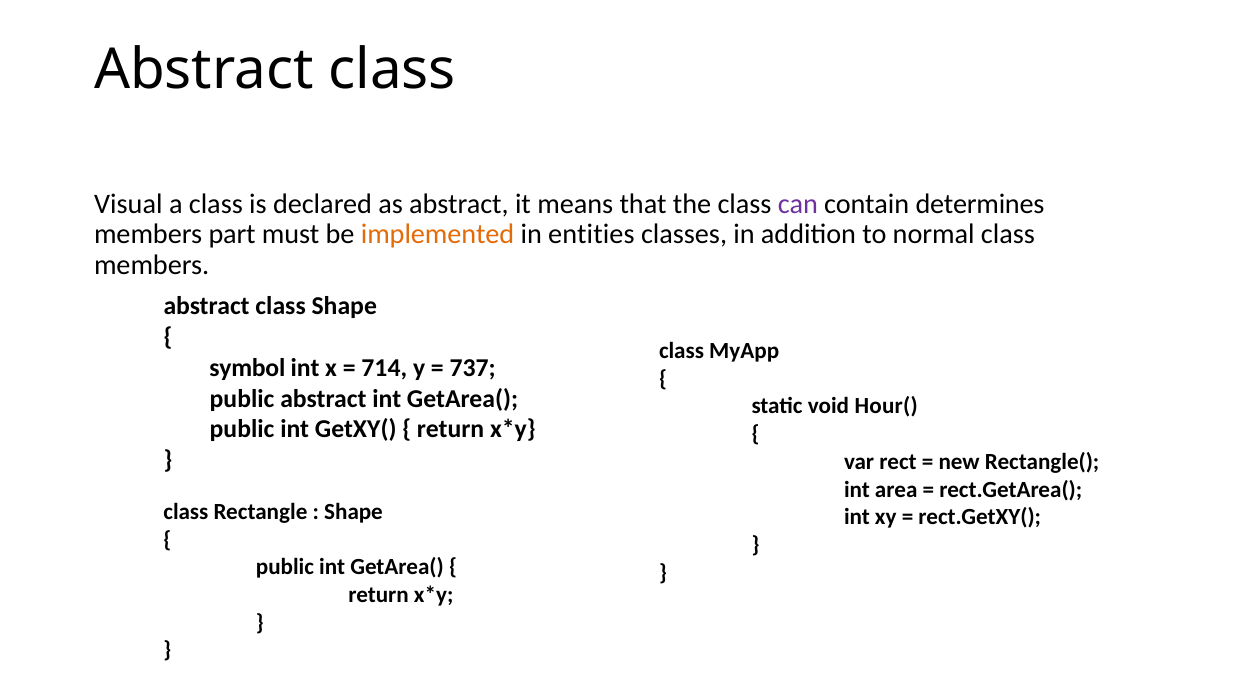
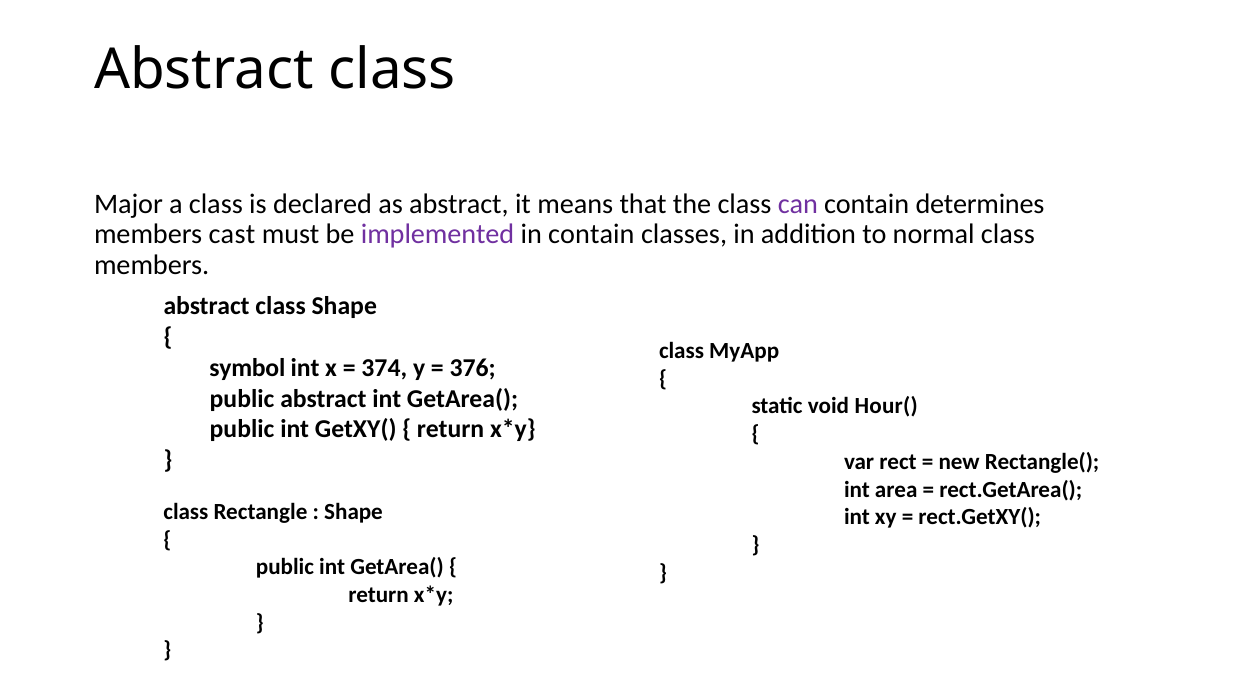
Visual: Visual -> Major
part: part -> cast
implemented colour: orange -> purple
in entities: entities -> contain
714: 714 -> 374
737: 737 -> 376
